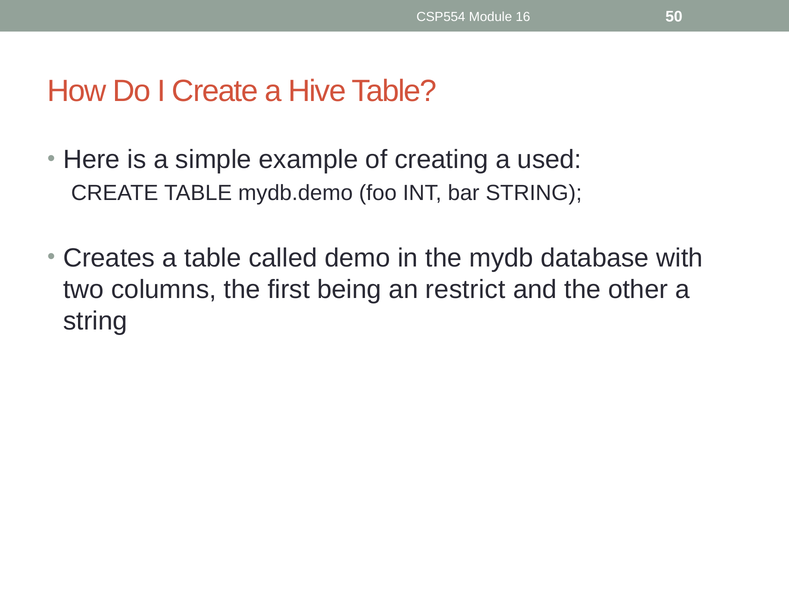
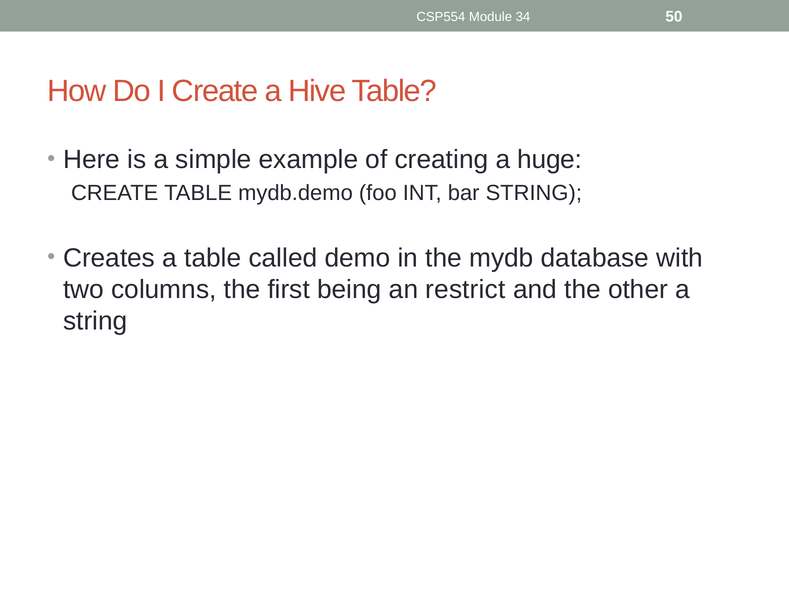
16: 16 -> 34
used: used -> huge
